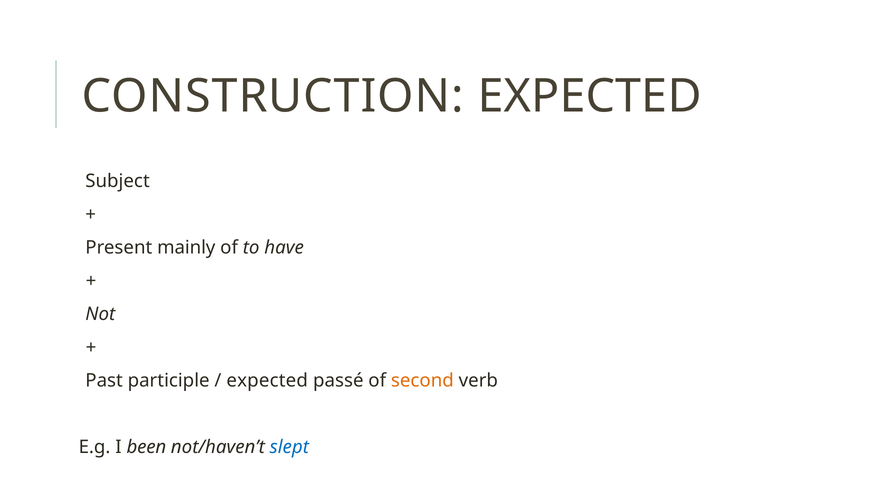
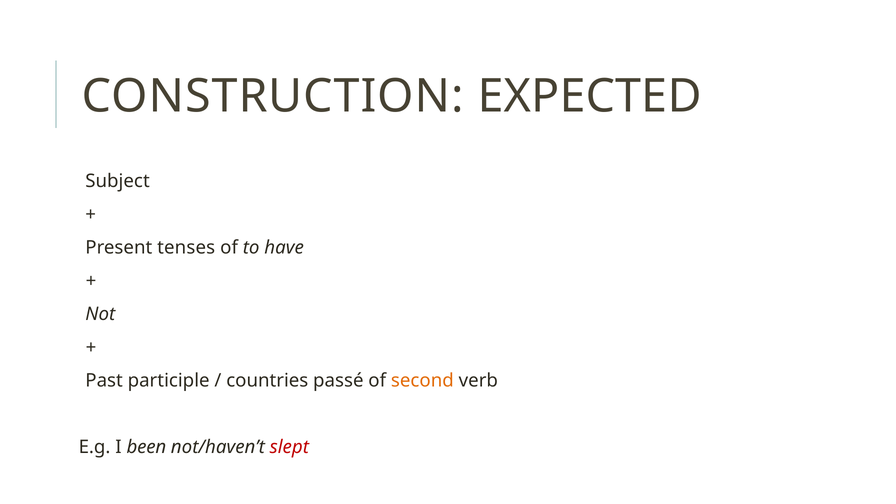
mainly: mainly -> tenses
expected at (267, 381): expected -> countries
slept colour: blue -> red
